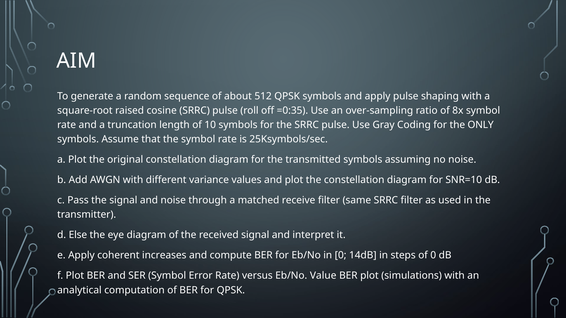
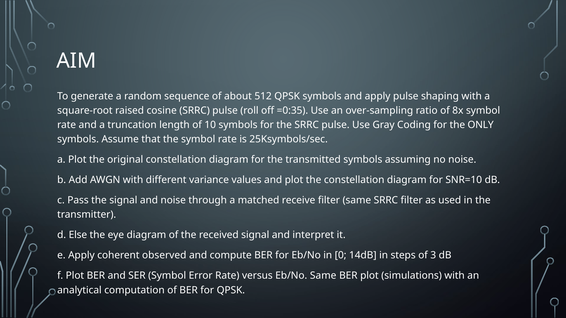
increases: increases -> observed
of 0: 0 -> 3
Eb/No Value: Value -> Same
